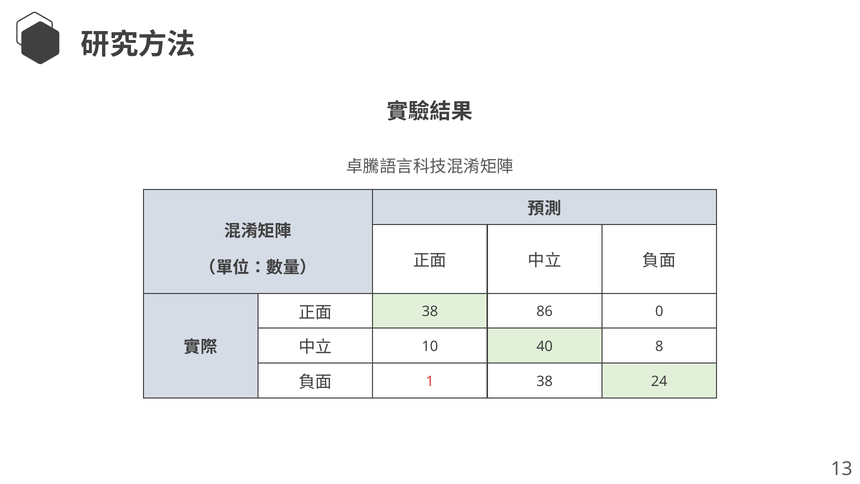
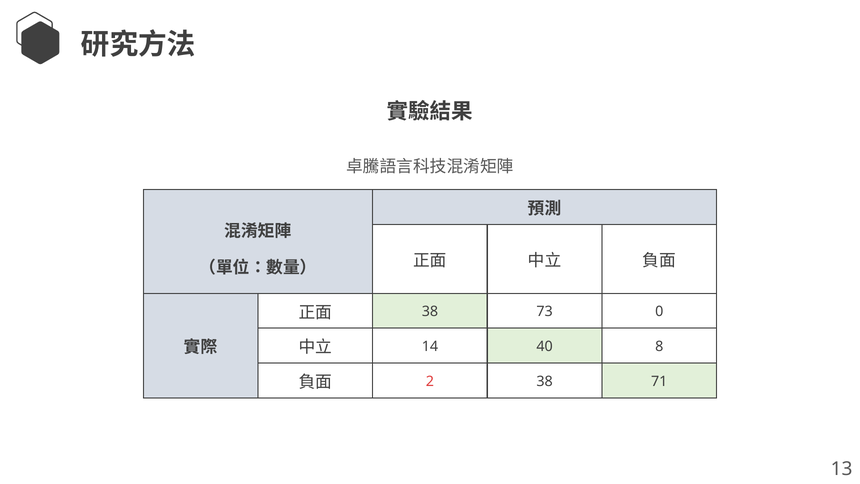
86: 86 -> 73
10: 10 -> 14
1: 1 -> 2
24: 24 -> 71
